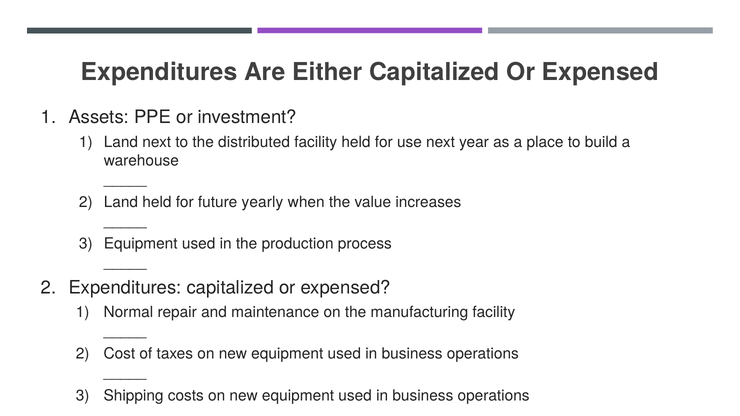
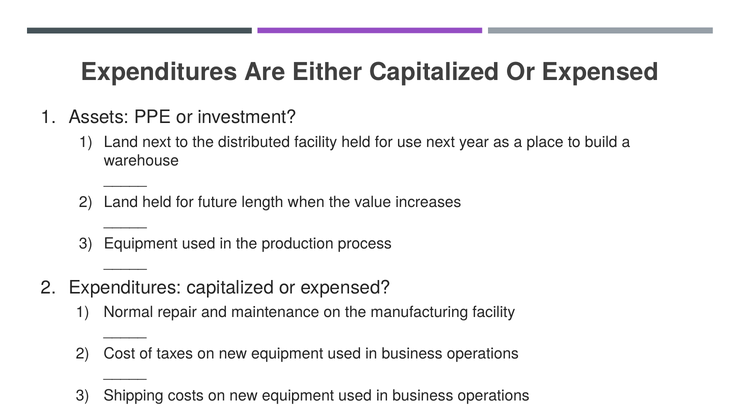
yearly: yearly -> length
